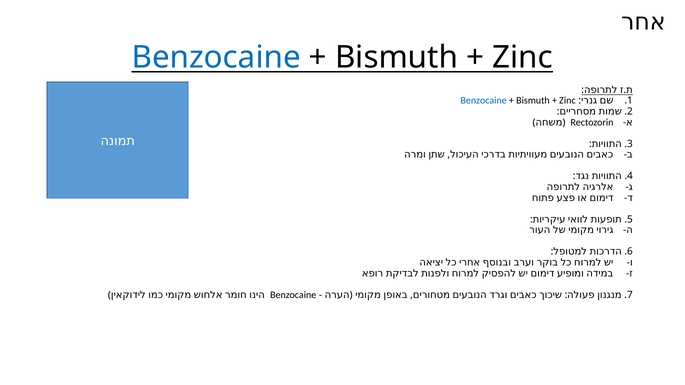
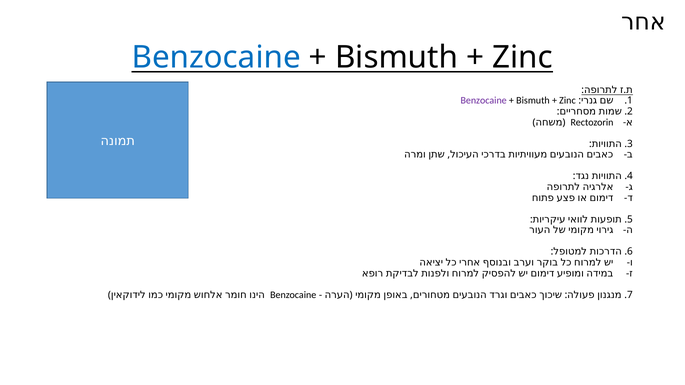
Benzocaine at (484, 101) colour: blue -> purple
